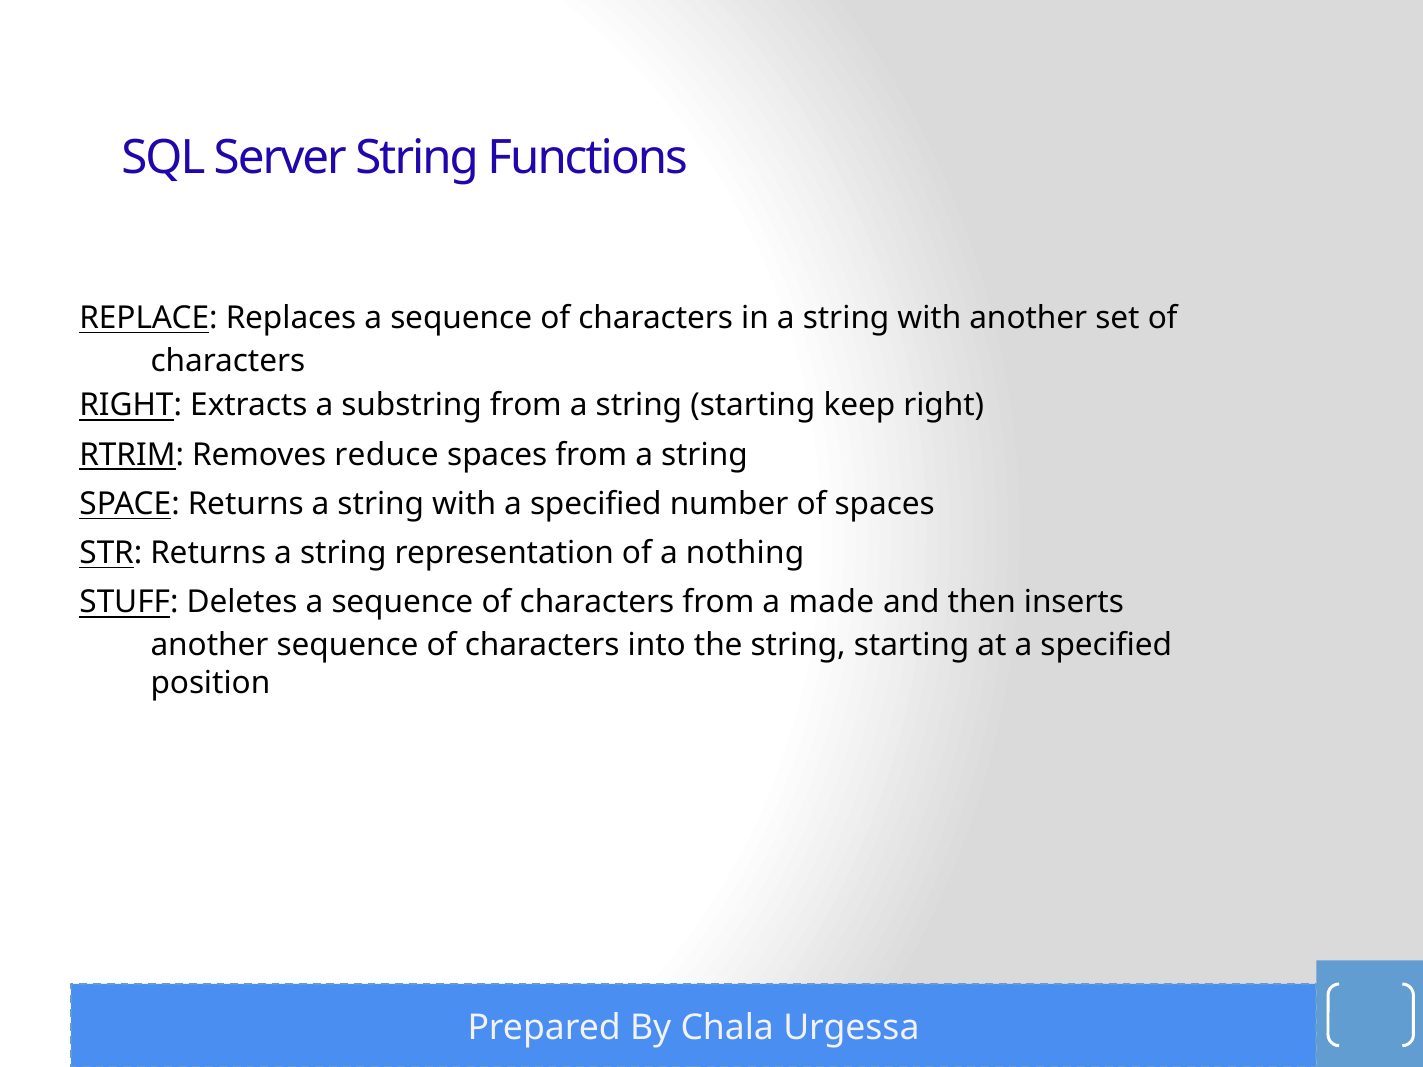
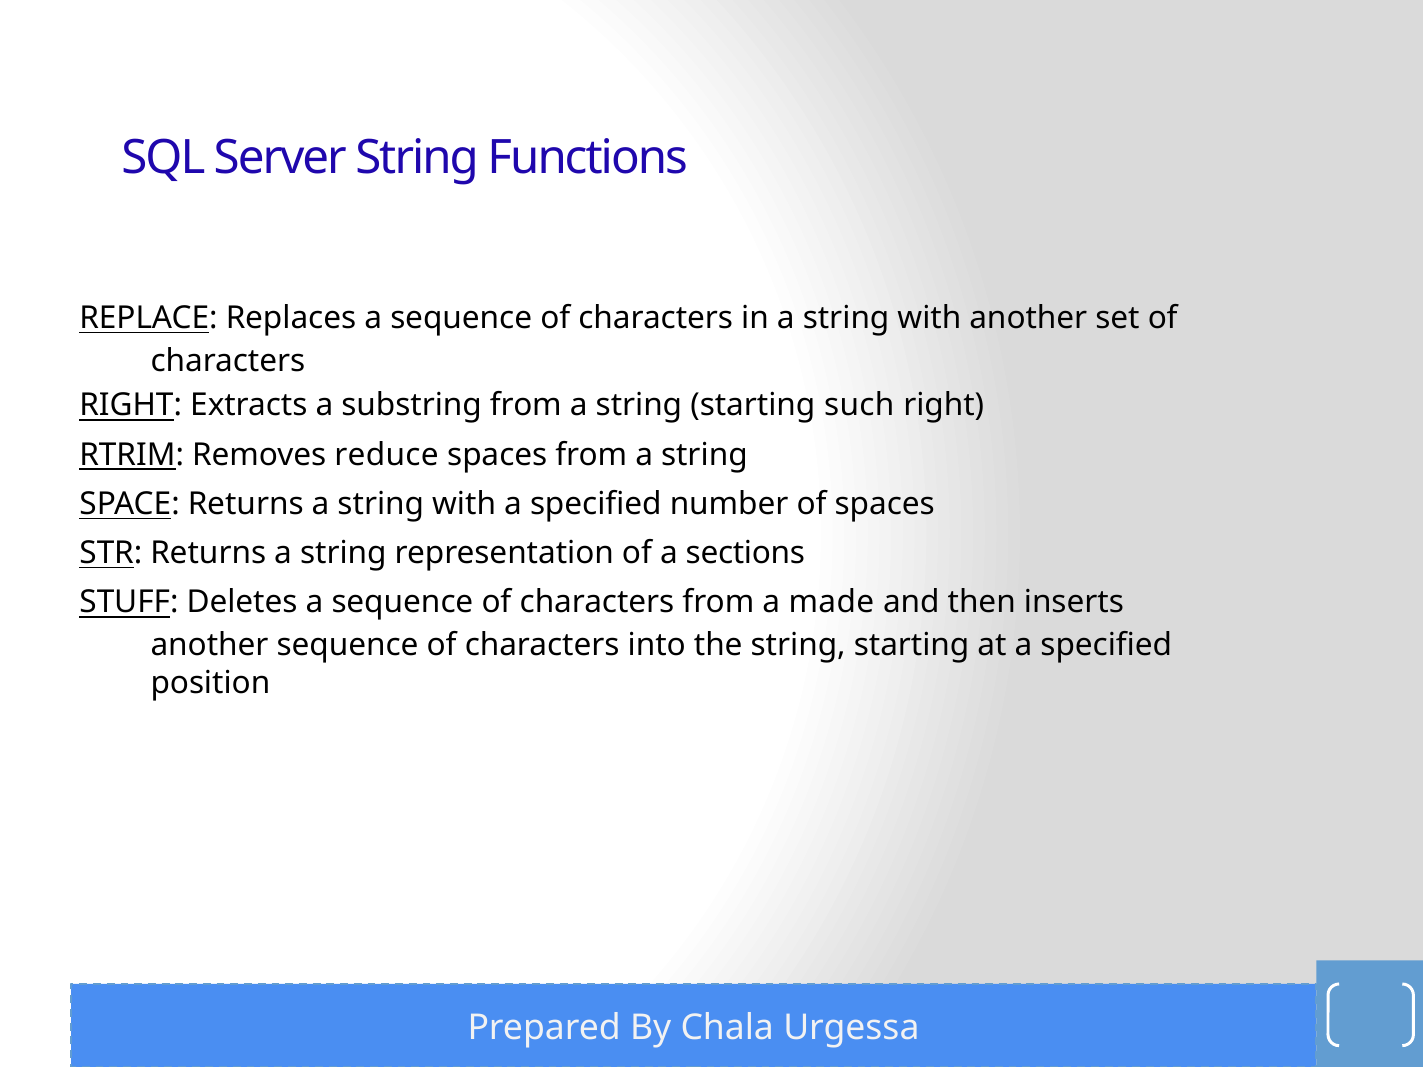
keep: keep -> such
nothing: nothing -> sections
